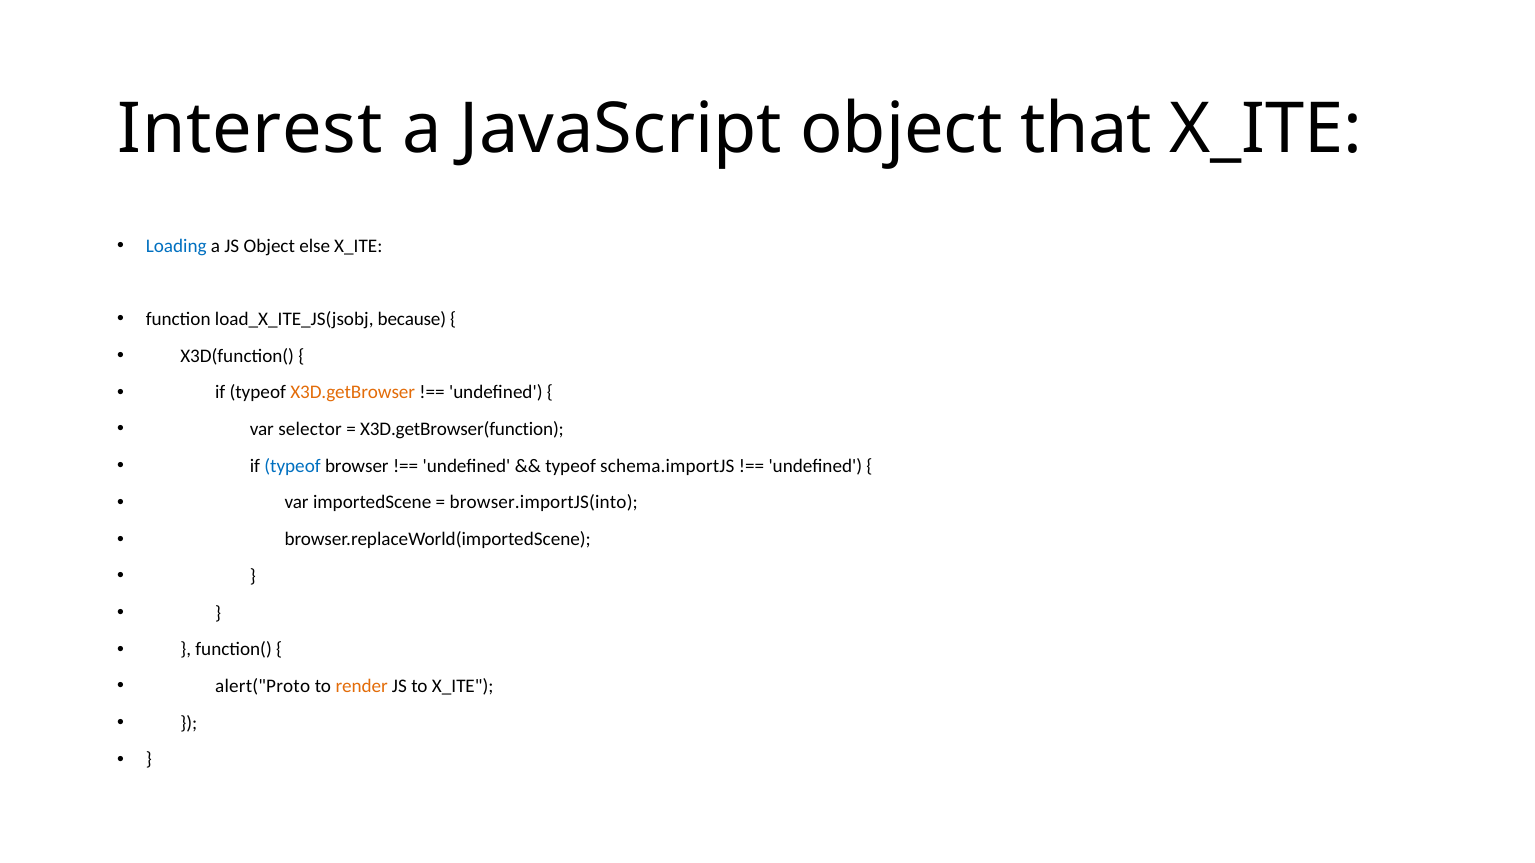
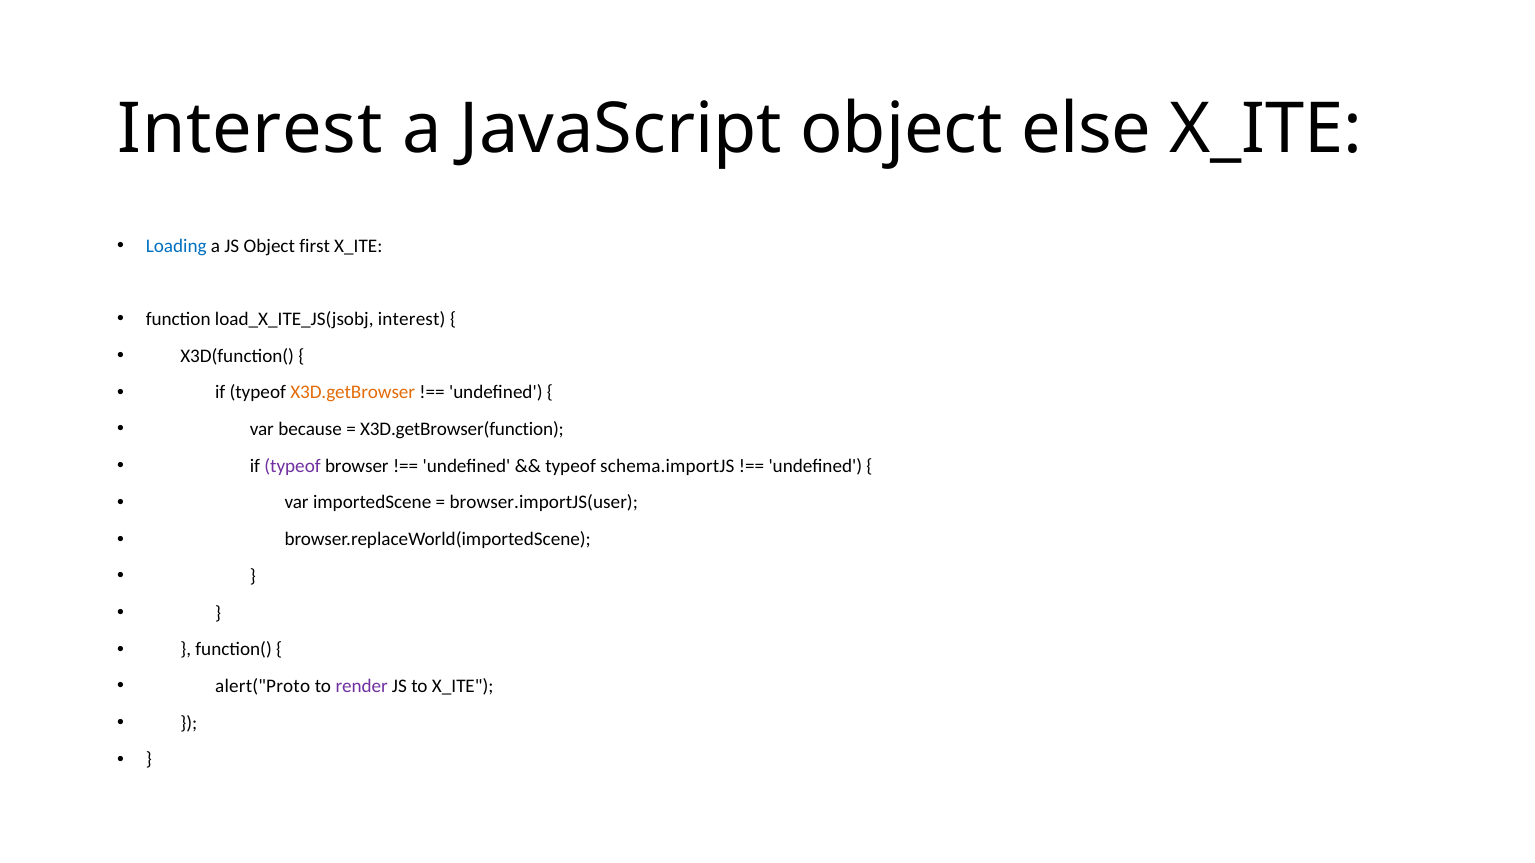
that: that -> else
else: else -> first
load_X_ITE_JS(jsobj because: because -> interest
selector: selector -> because
typeof at (293, 466) colour: blue -> purple
browser.importJS(into: browser.importJS(into -> browser.importJS(user
render colour: orange -> purple
